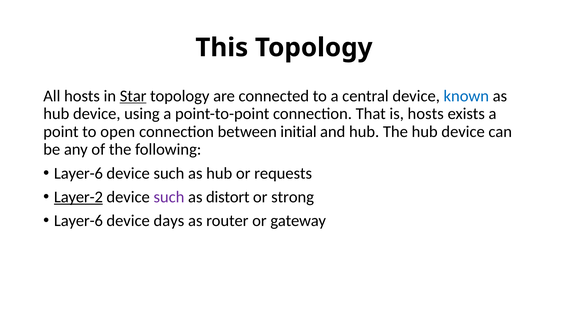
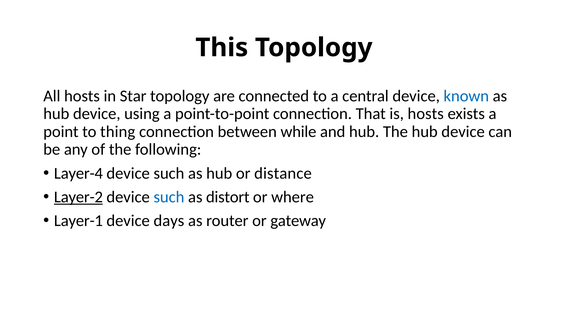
Star underline: present -> none
open: open -> thing
initial: initial -> while
Layer-6 at (78, 174): Layer-6 -> Layer-4
requests: requests -> distance
such at (169, 197) colour: purple -> blue
strong: strong -> where
Layer-6 at (78, 221): Layer-6 -> Layer-1
